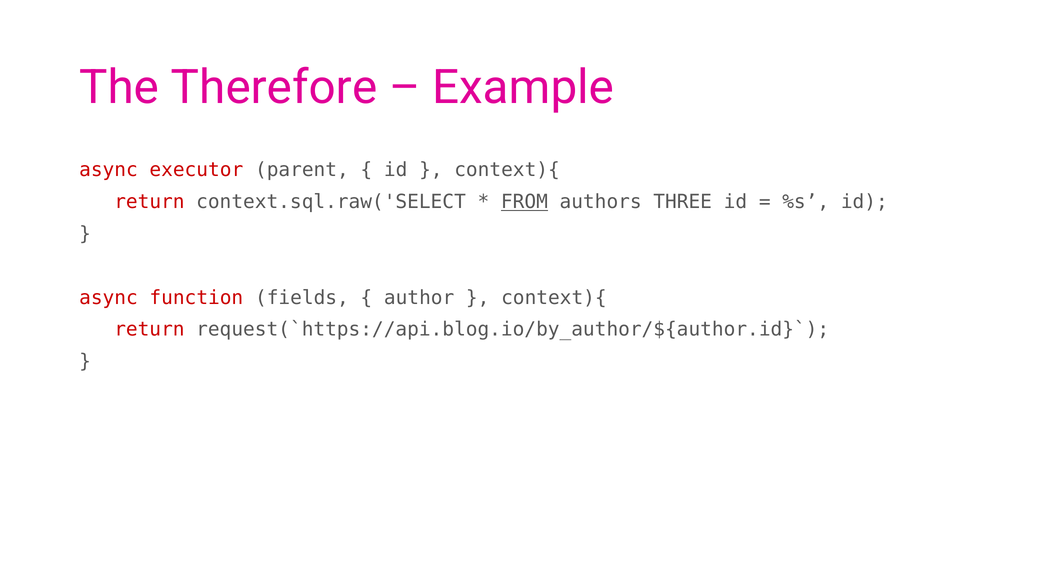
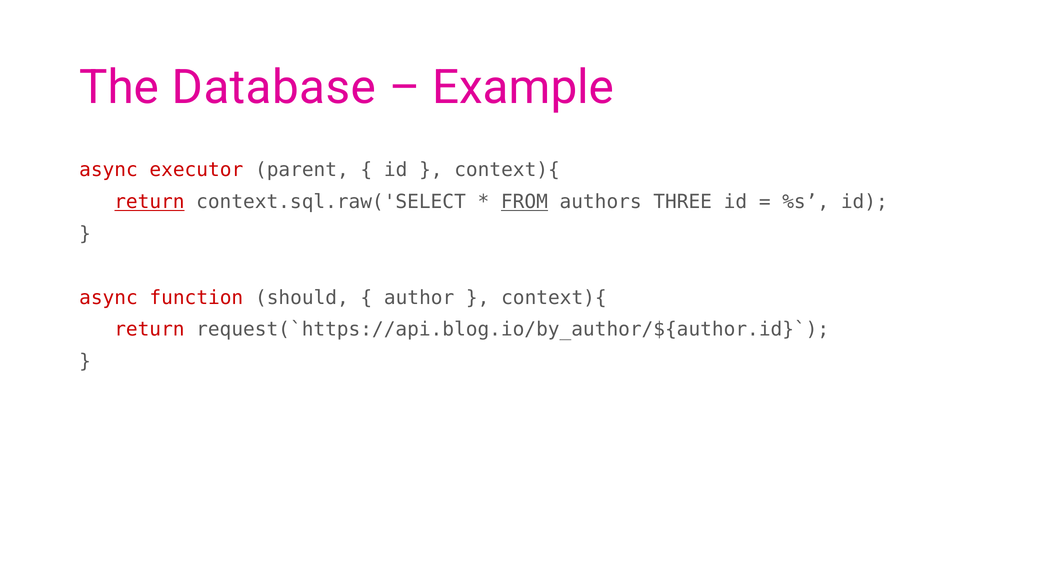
Therefore: Therefore -> Database
return at (149, 202) underline: none -> present
fields: fields -> should
